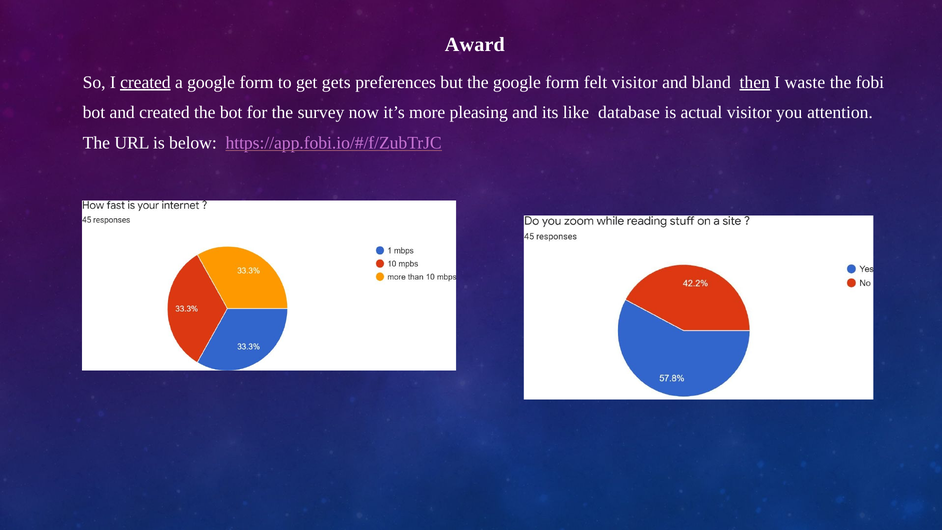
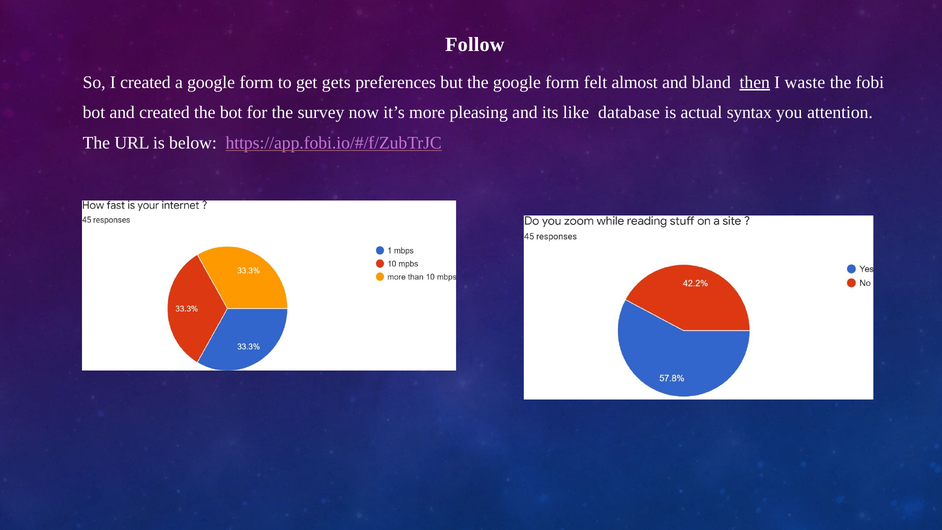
Award: Award -> Follow
created at (145, 82) underline: present -> none
felt visitor: visitor -> almost
actual visitor: visitor -> syntax
